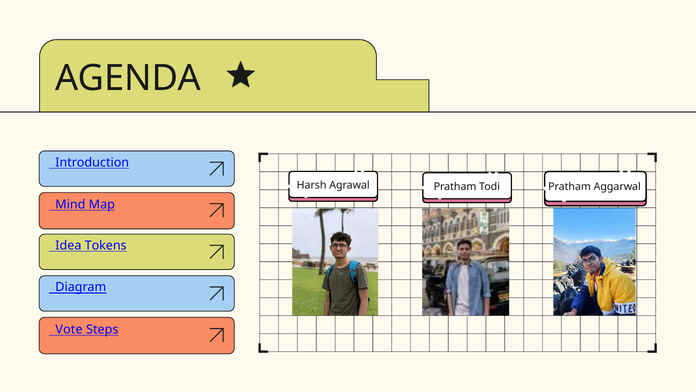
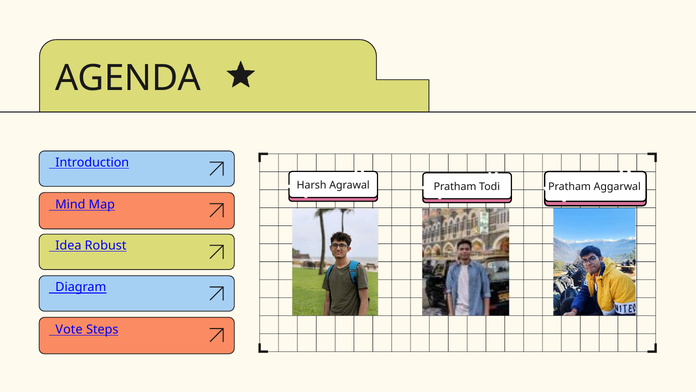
Tokens: Tokens -> Robust
